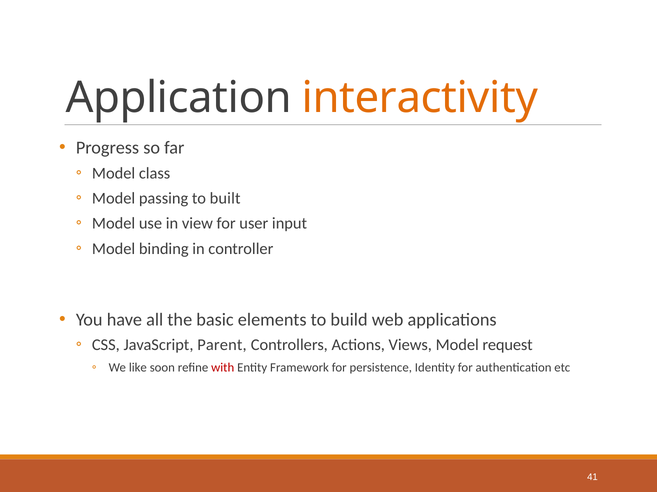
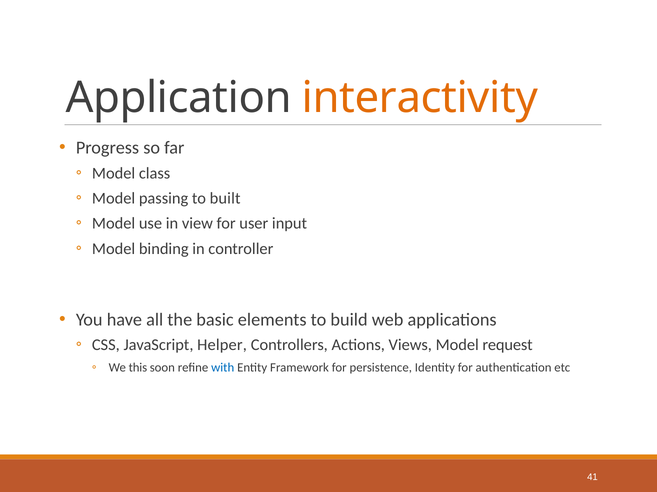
Parent: Parent -> Helper
like: like -> this
with colour: red -> blue
